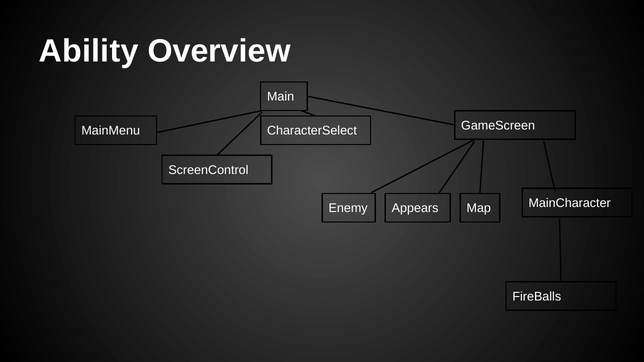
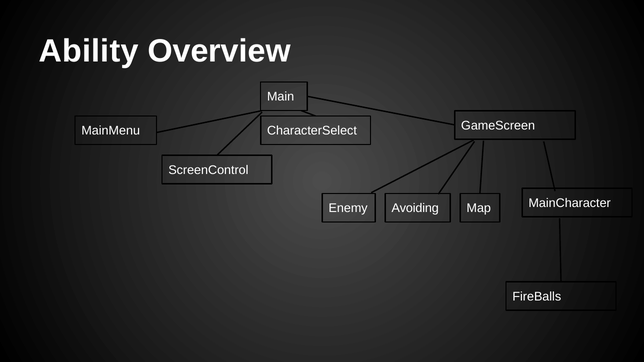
Appears: Appears -> Avoiding
